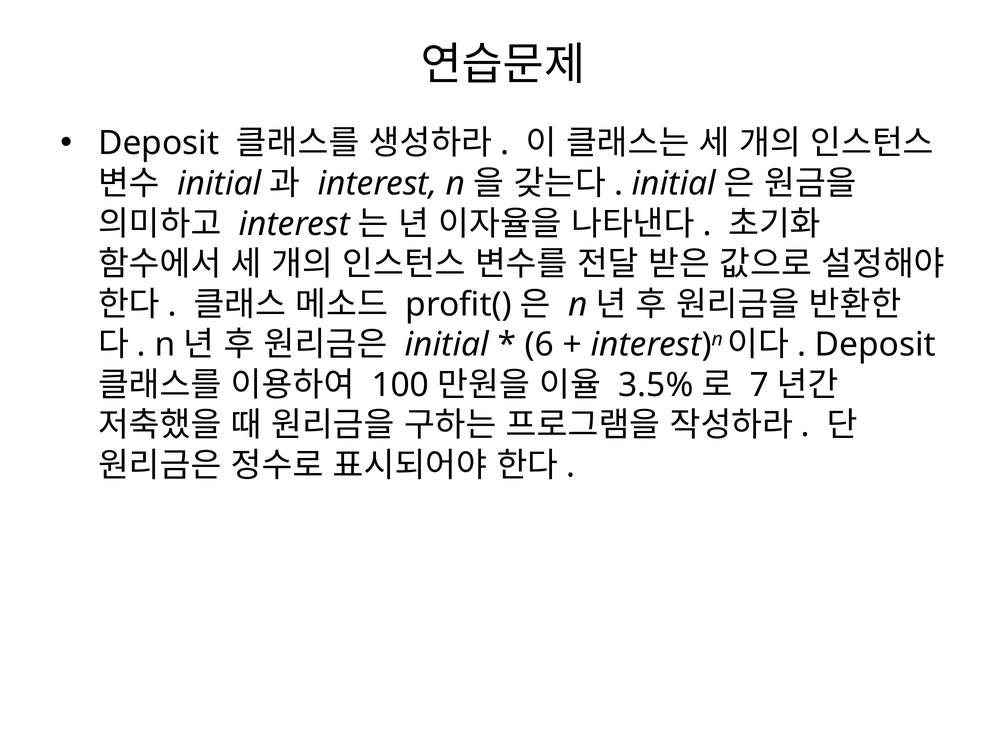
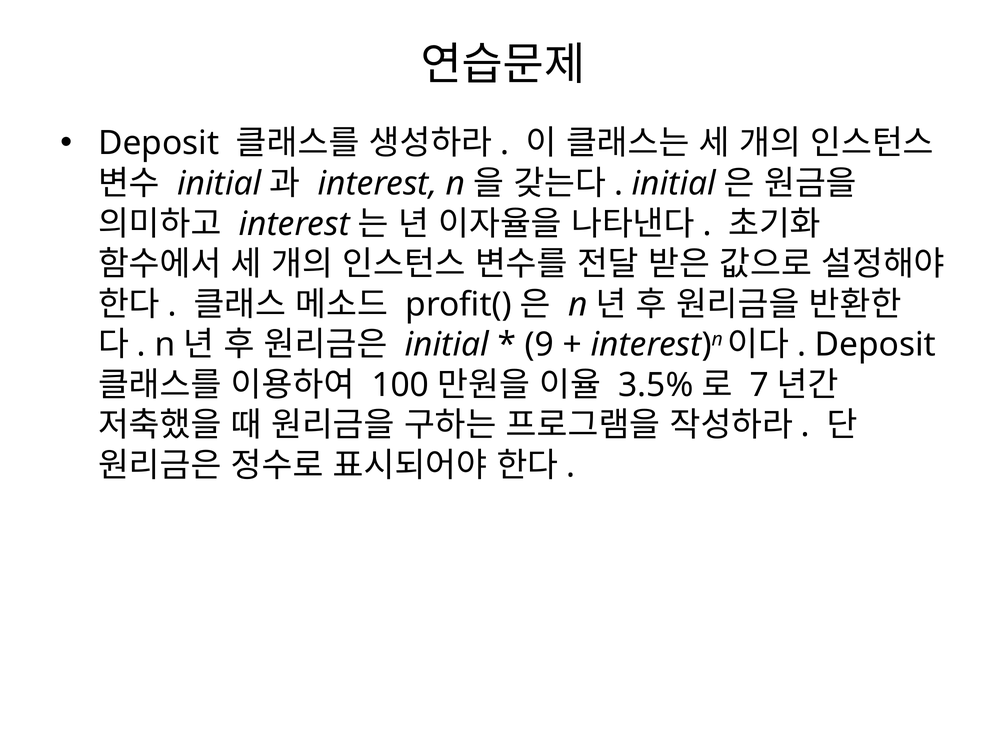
6: 6 -> 9
